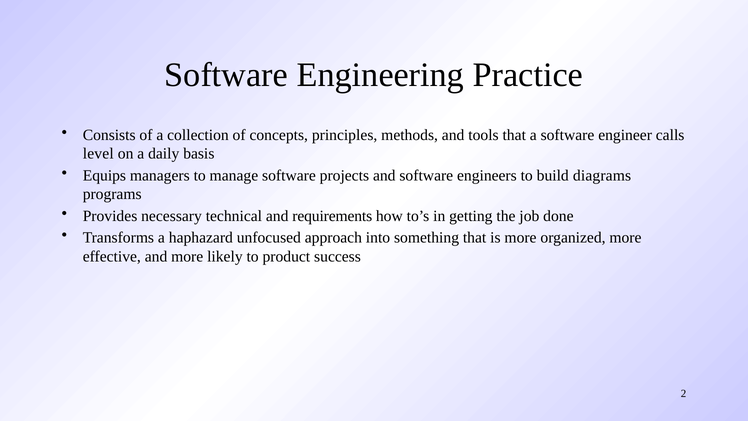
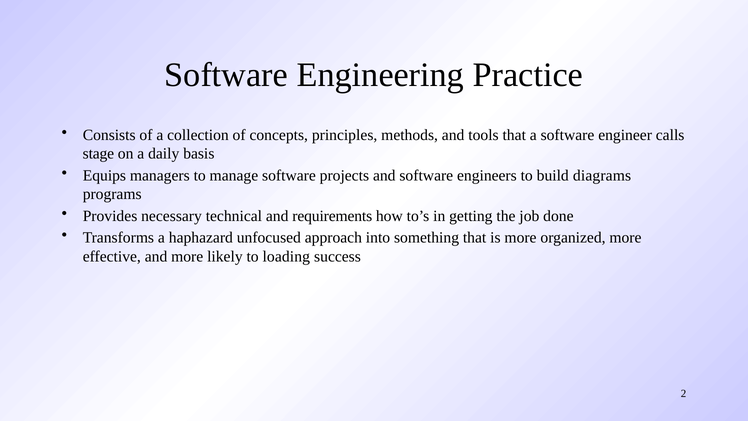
level: level -> stage
product: product -> loading
